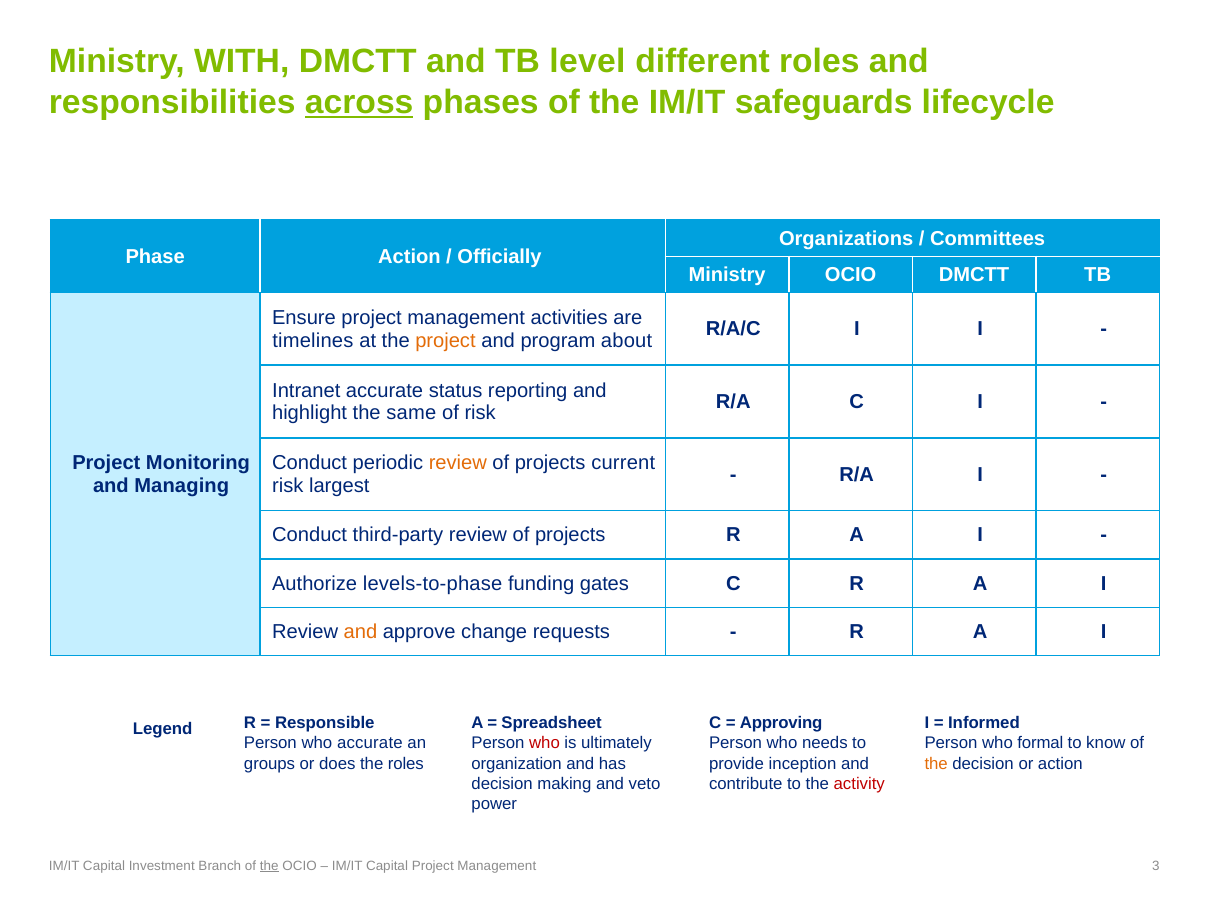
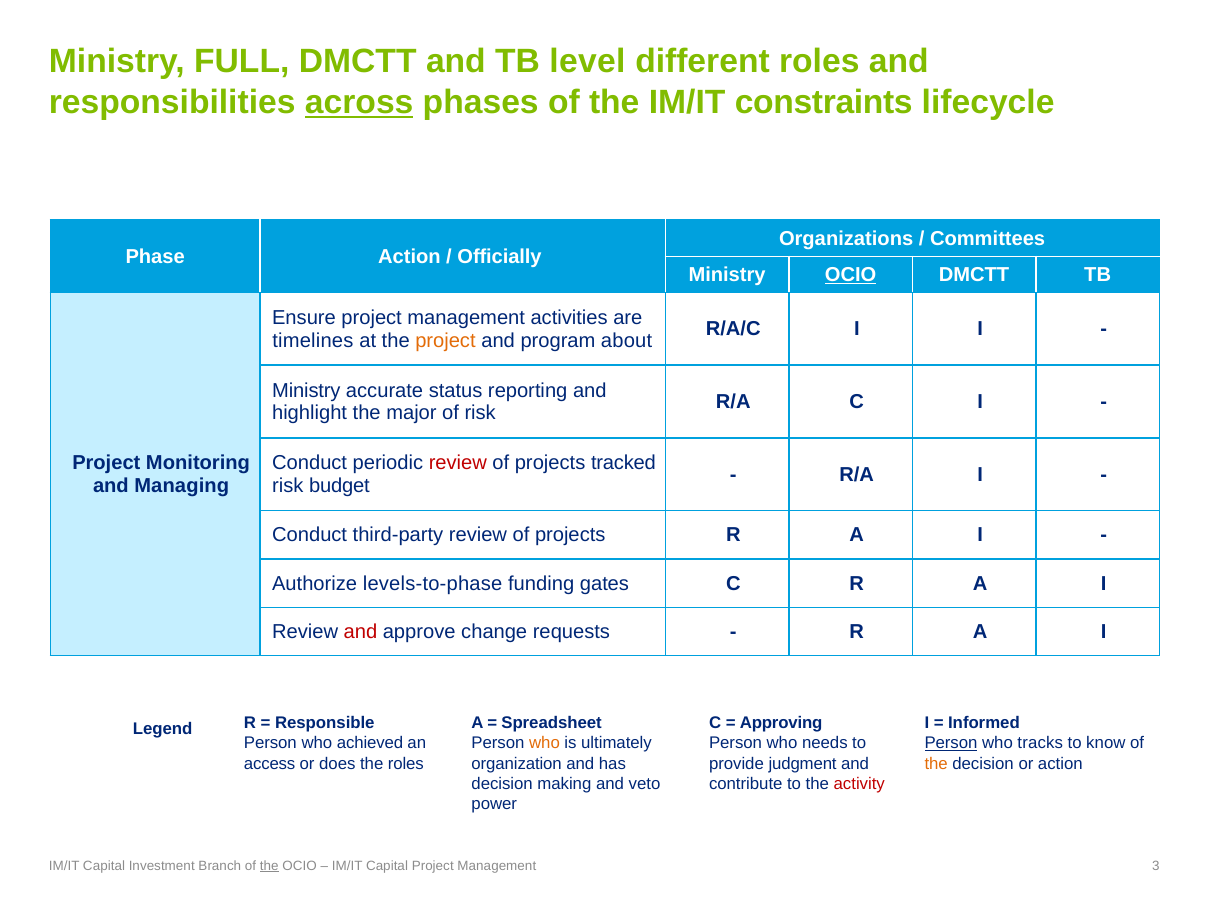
WITH: WITH -> FULL
safeguards: safeguards -> constraints
OCIO at (851, 275) underline: none -> present
Intranet at (306, 390): Intranet -> Ministry
same: same -> major
review at (458, 463) colour: orange -> red
current: current -> tracked
largest: largest -> budget
and at (360, 632) colour: orange -> red
who accurate: accurate -> achieved
who at (545, 743) colour: red -> orange
Person at (951, 743) underline: none -> present
formal: formal -> tracks
groups: groups -> access
inception: inception -> judgment
